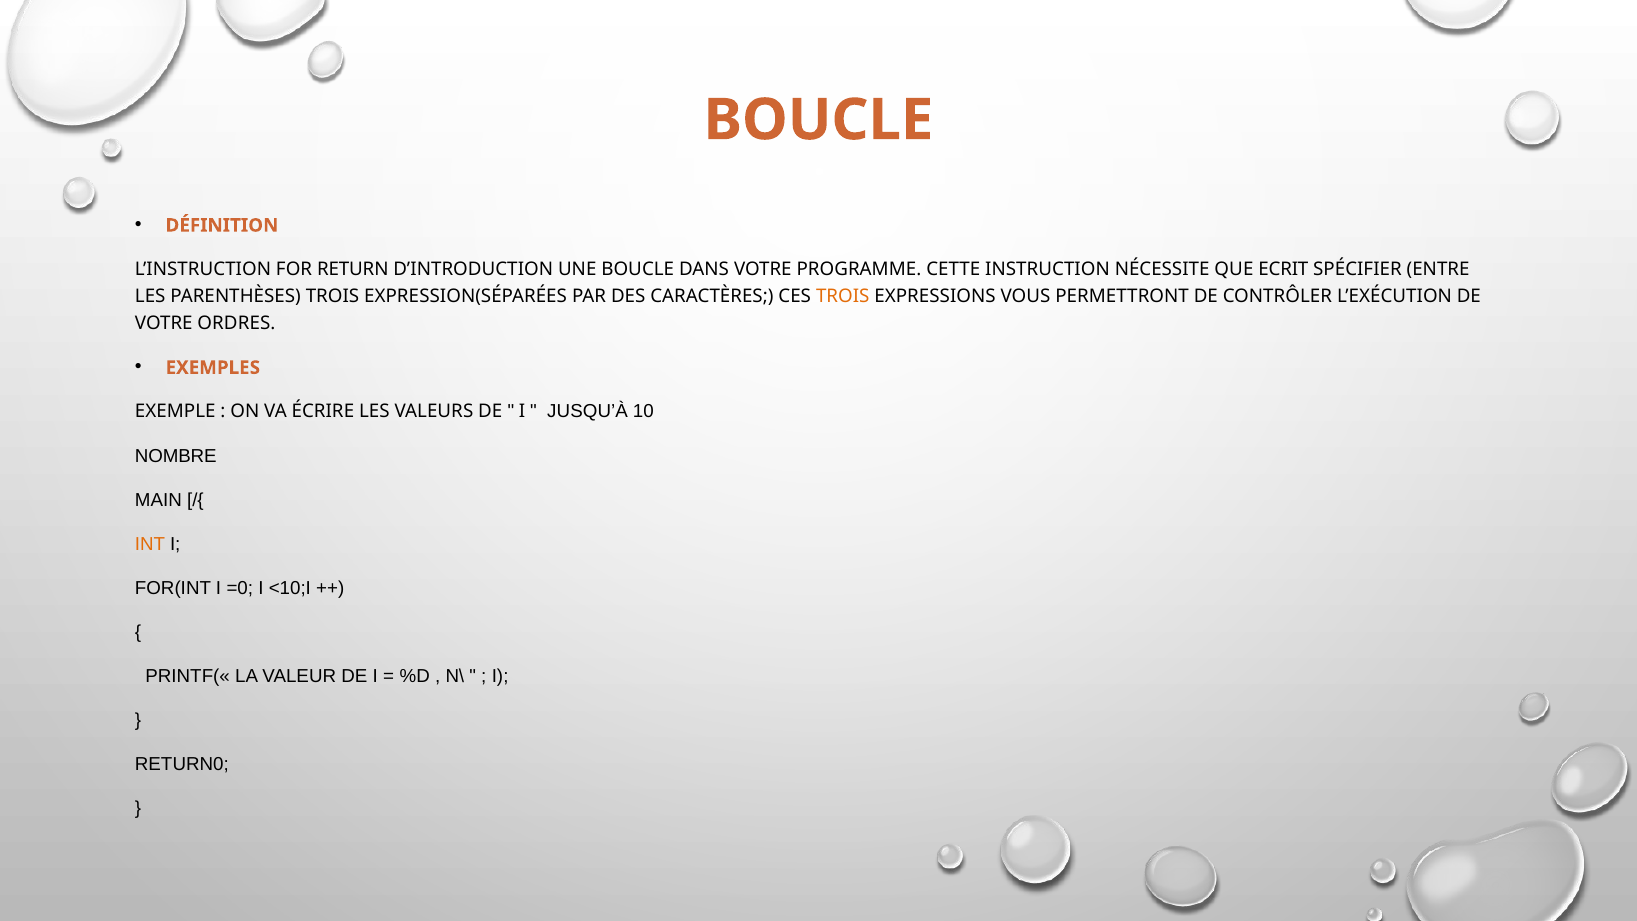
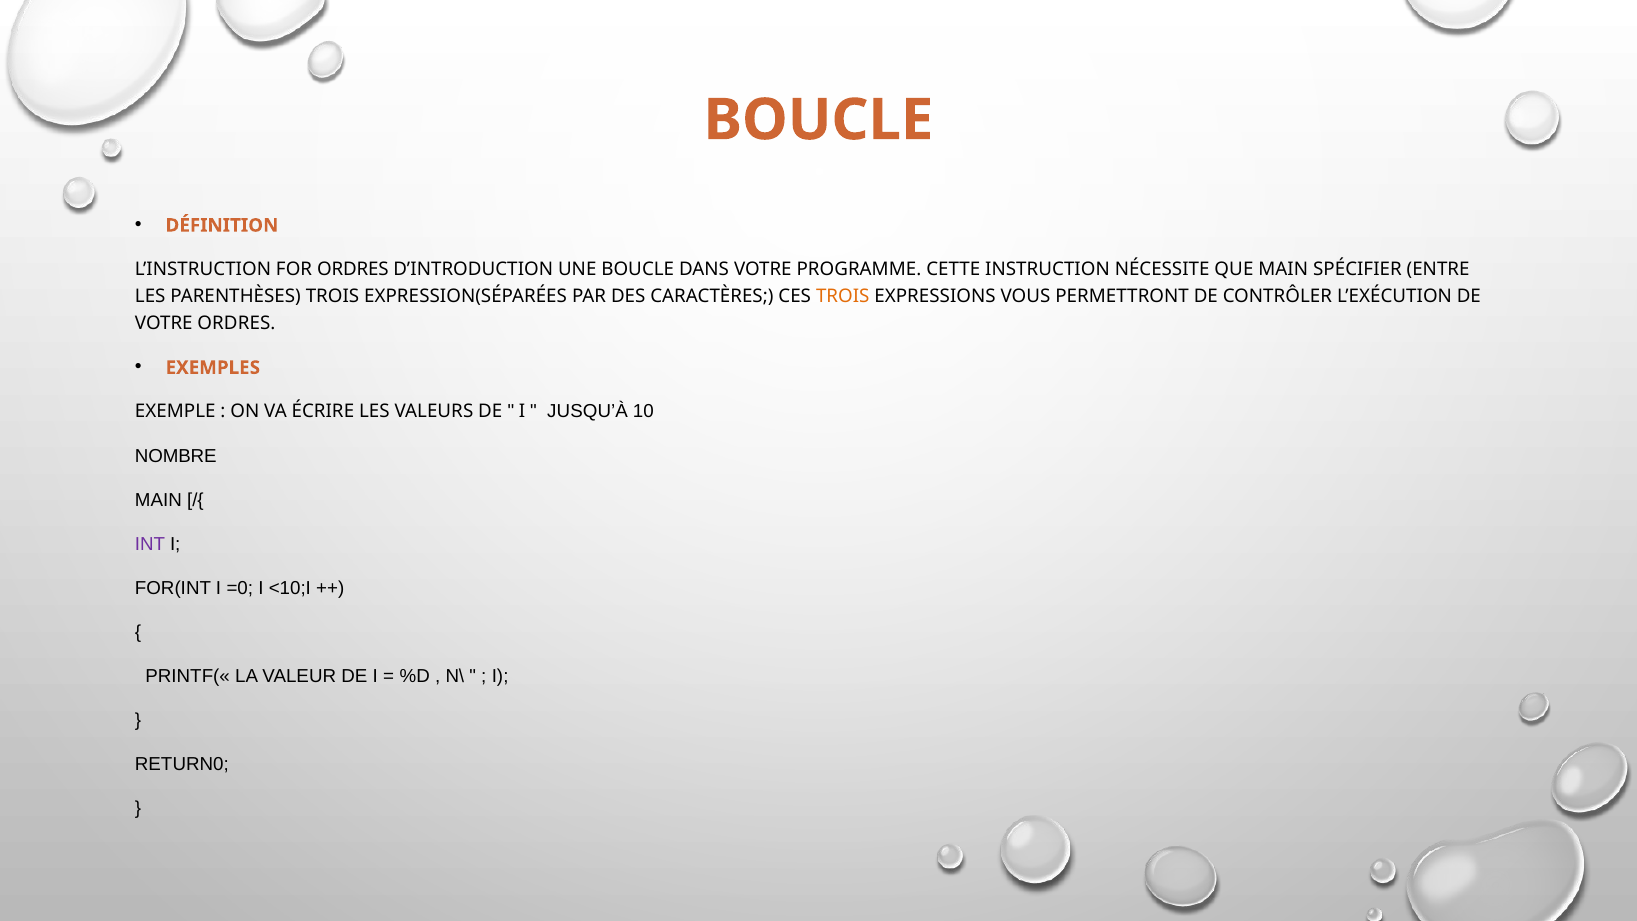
FOR RETURN: RETURN -> ORDRES
QUE ECRIT: ECRIT -> MAIN
INT colour: orange -> purple
